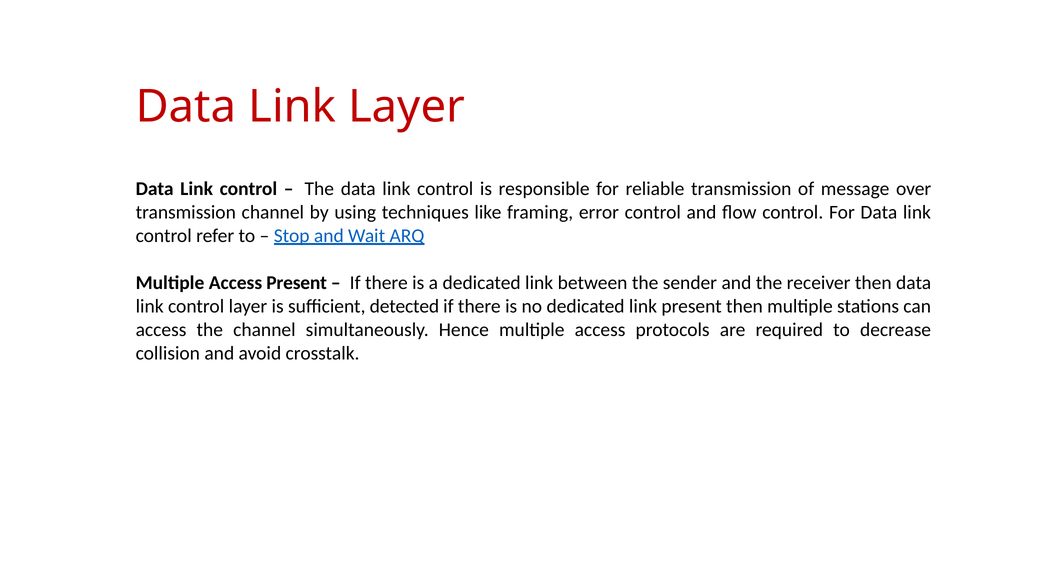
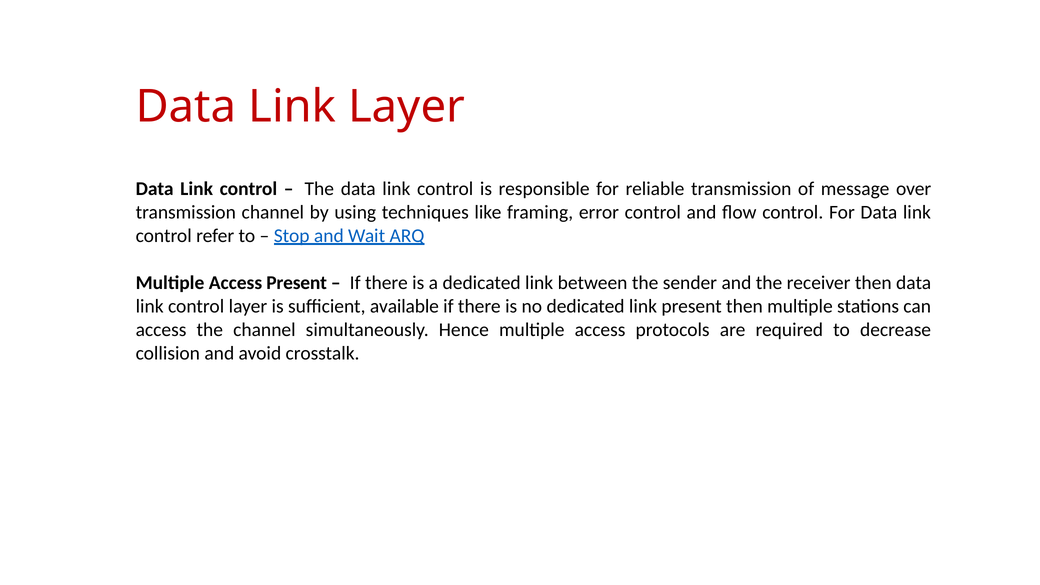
detected: detected -> available
